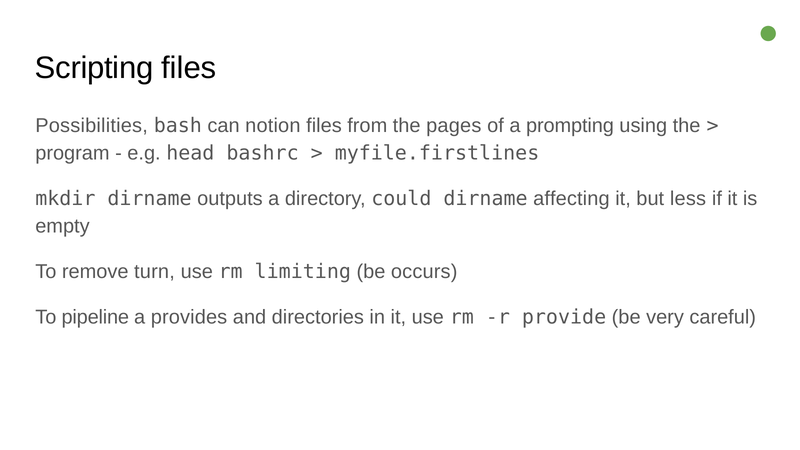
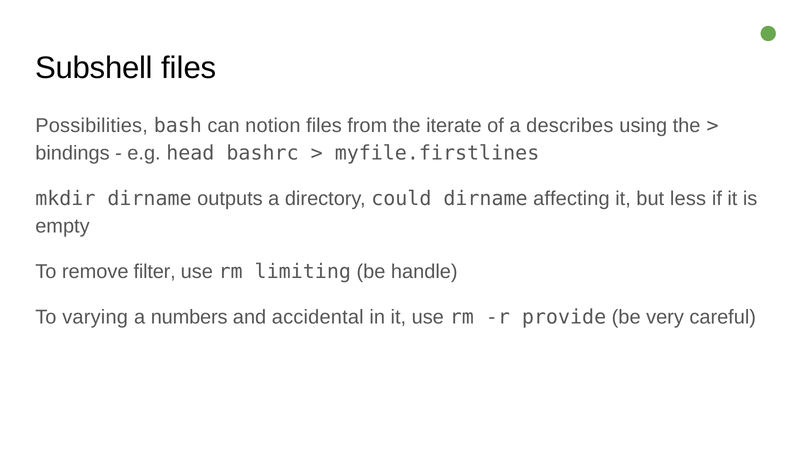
Scripting: Scripting -> Subshell
pages: pages -> iterate
prompting: prompting -> describes
program: program -> bindings
turn: turn -> filter
occurs: occurs -> handle
pipeline: pipeline -> varying
provides: provides -> numbers
directories: directories -> accidental
